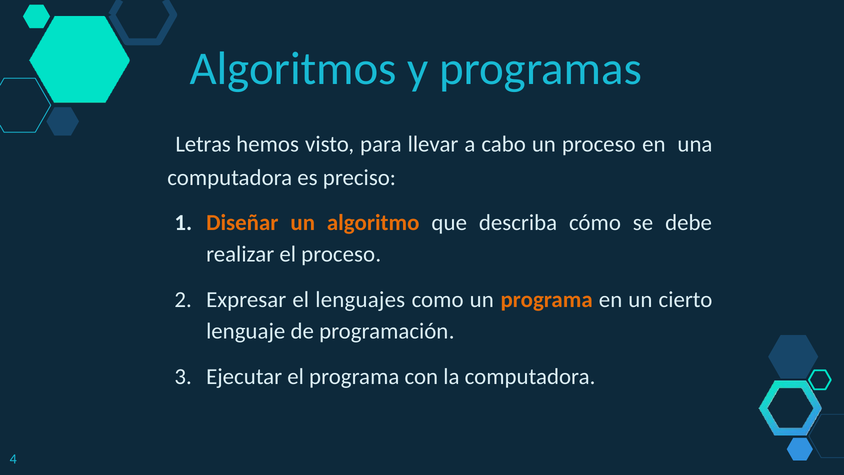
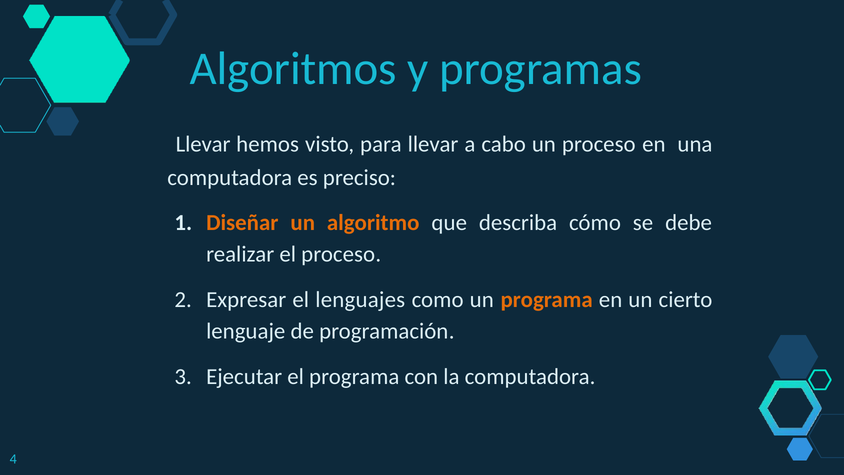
Letras at (203, 144): Letras -> Llevar
